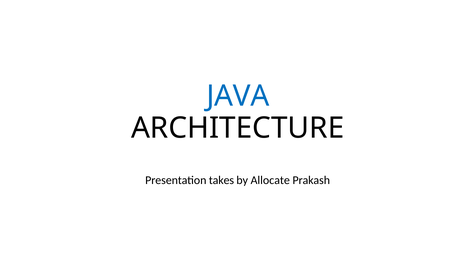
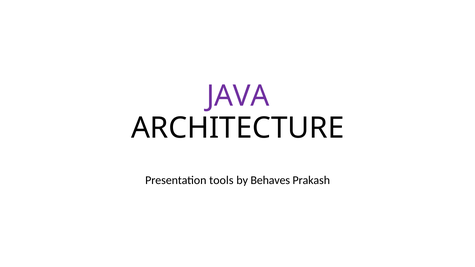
JAVA colour: blue -> purple
takes: takes -> tools
Allocate: Allocate -> Behaves
